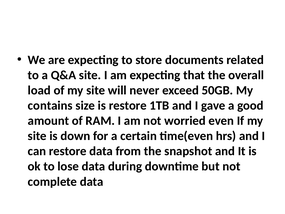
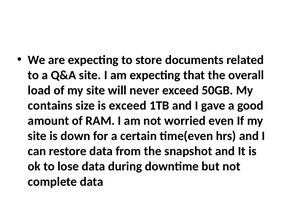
is restore: restore -> exceed
